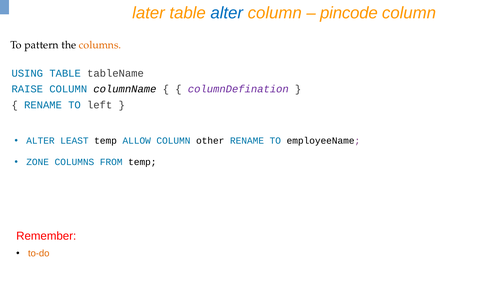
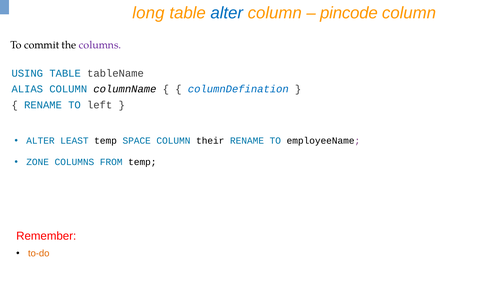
later: later -> long
pattern: pattern -> commit
columns at (100, 45) colour: orange -> purple
RAISE: RAISE -> ALIAS
columnDefination colour: purple -> blue
ALLOW: ALLOW -> SPACE
other: other -> their
